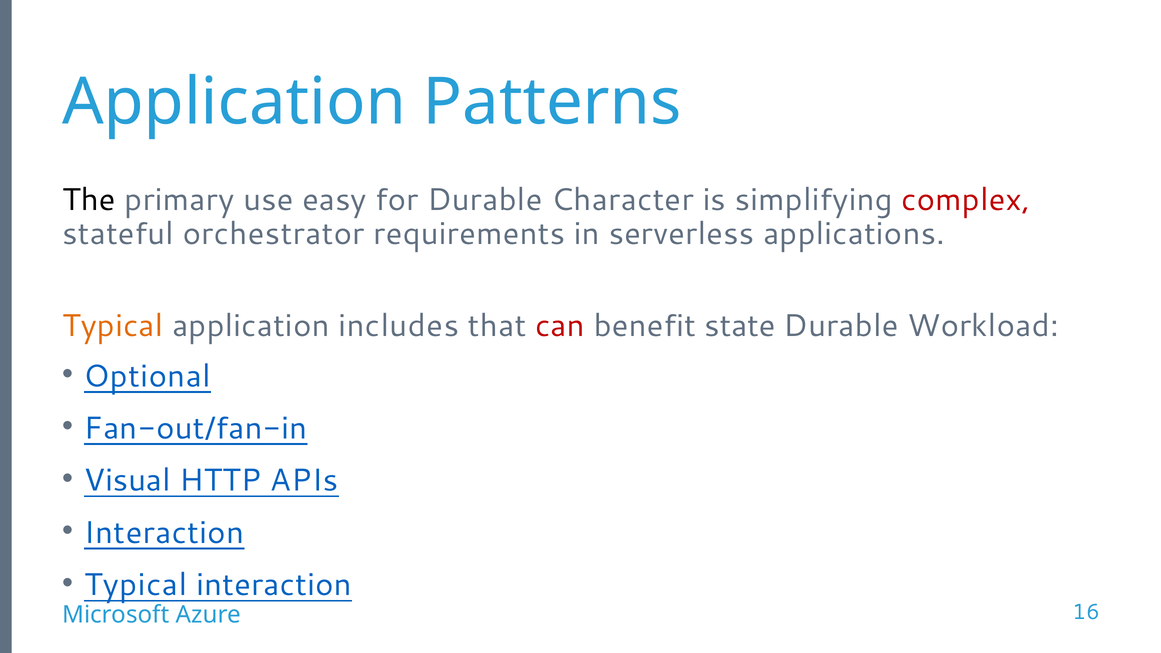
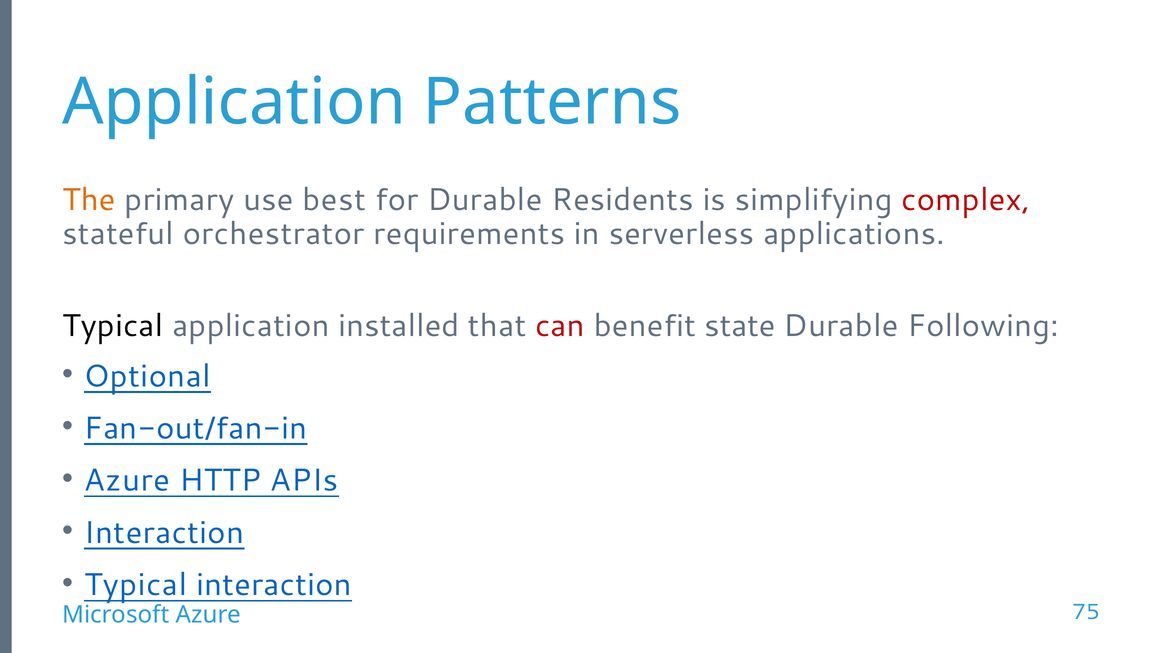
The colour: black -> orange
easy: easy -> best
Character: Character -> Residents
Typical at (113, 326) colour: orange -> black
includes: includes -> installed
Workload: Workload -> Following
Visual at (127, 481): Visual -> Azure
16: 16 -> 75
